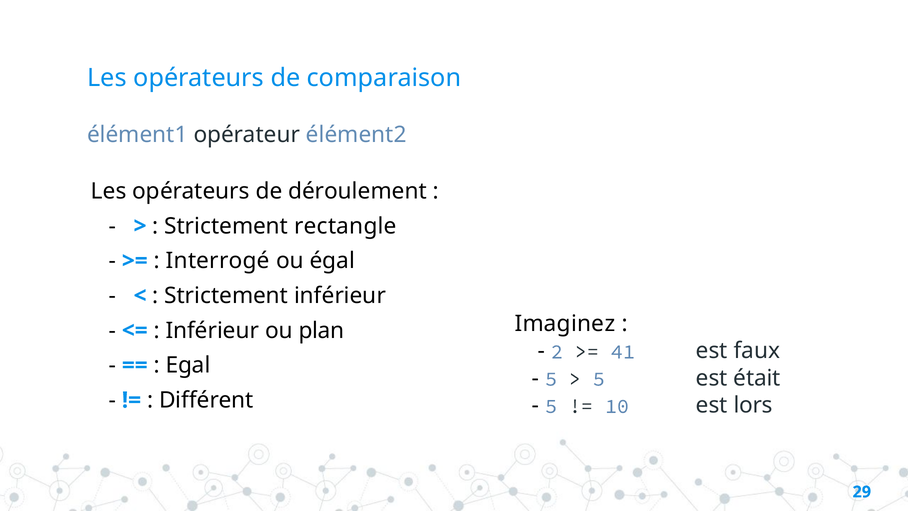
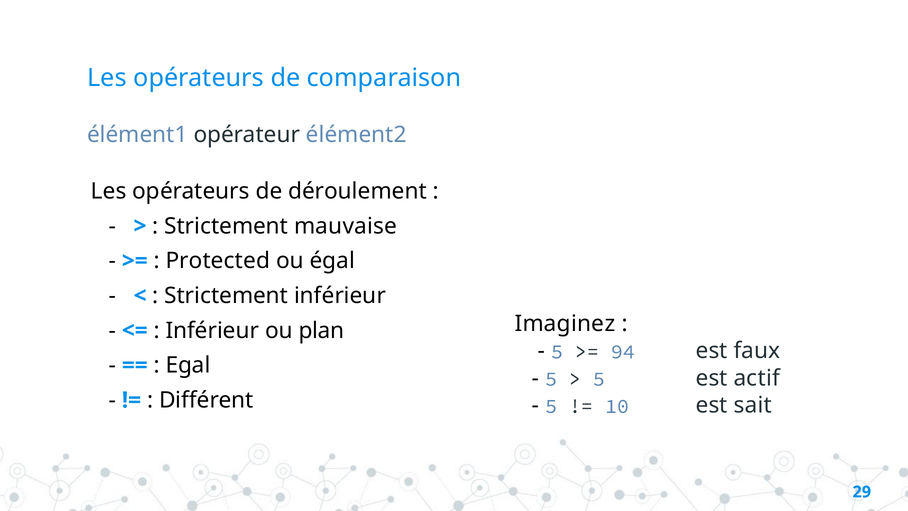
rectangle: rectangle -> mauvaise
Interrogé: Interrogé -> Protected
2 at (557, 352): 2 -> 5
41: 41 -> 94
était: était -> actif
lors: lors -> sait
